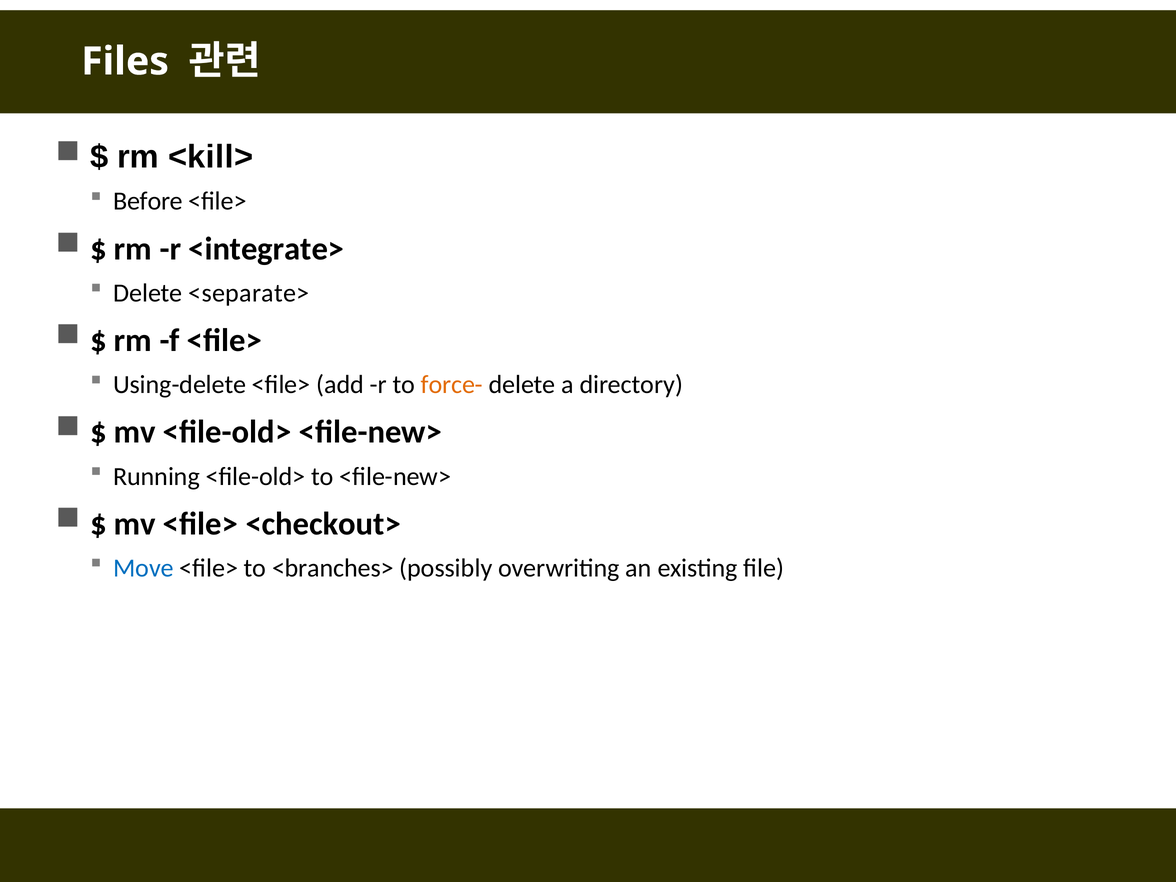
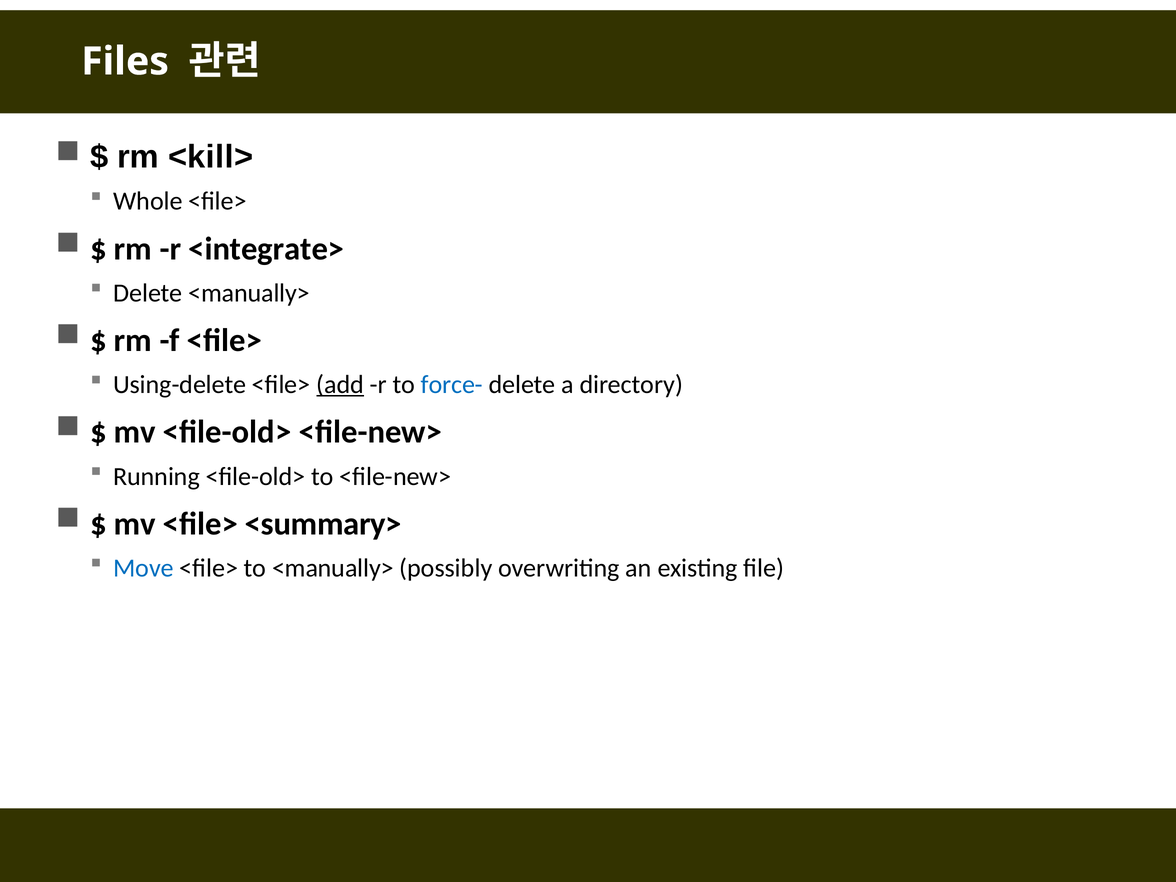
Before: Before -> Whole
Delete <separate>: <separate> -> <manually>
add underline: none -> present
force- colour: orange -> blue
<checkout>: <checkout> -> <summary>
to <branches>: <branches> -> <manually>
